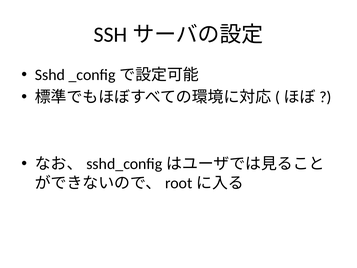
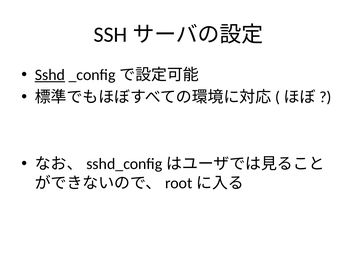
Sshd underline: none -> present
